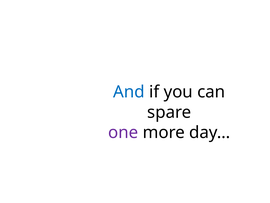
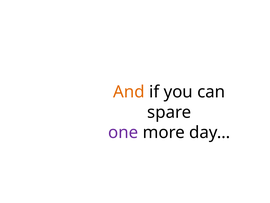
And colour: blue -> orange
